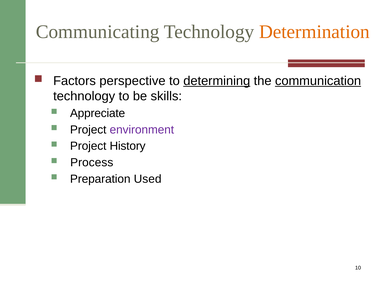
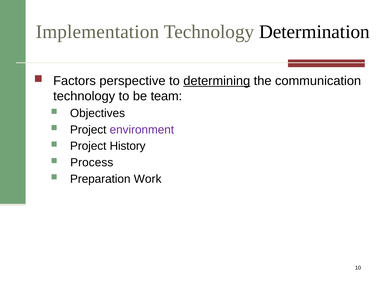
Communicating: Communicating -> Implementation
Determination colour: orange -> black
communication underline: present -> none
skills: skills -> team
Appreciate: Appreciate -> Objectives
Used: Used -> Work
